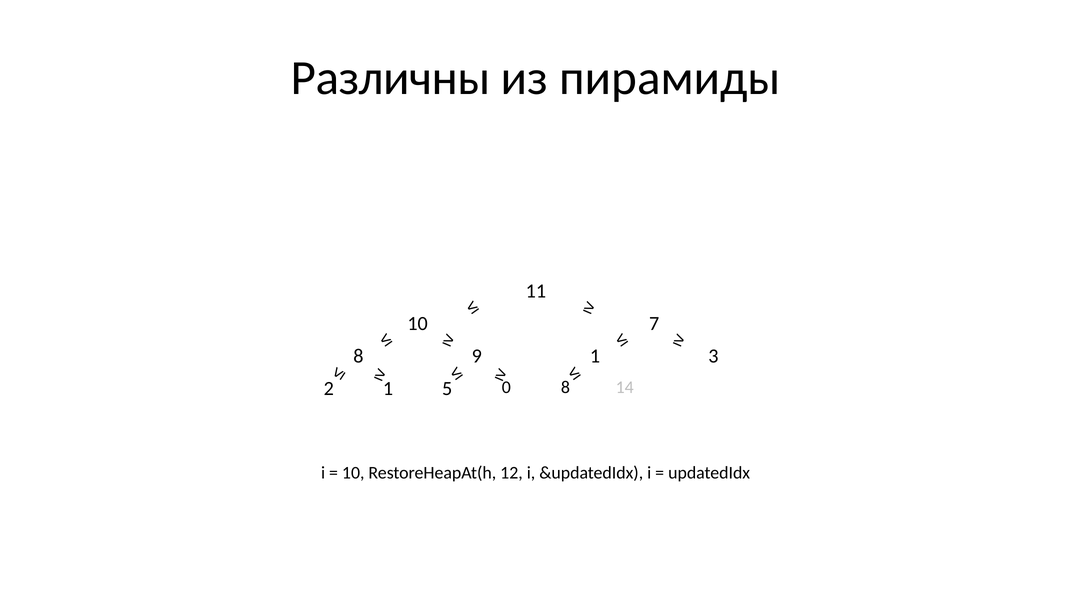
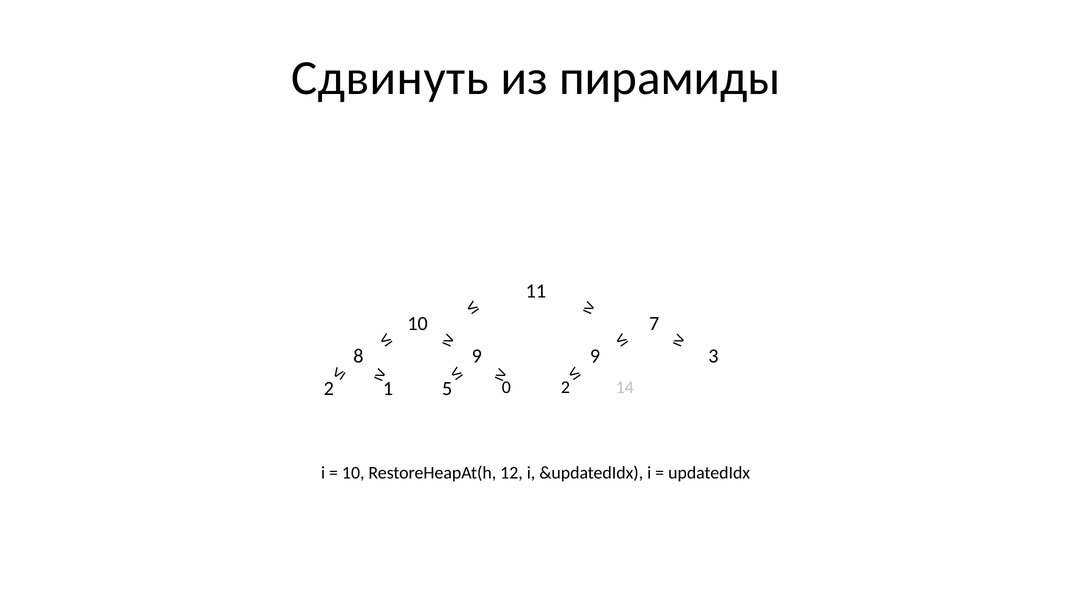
Различны: Различны -> Сдвинуть
9 1: 1 -> 9
0 8: 8 -> 2
